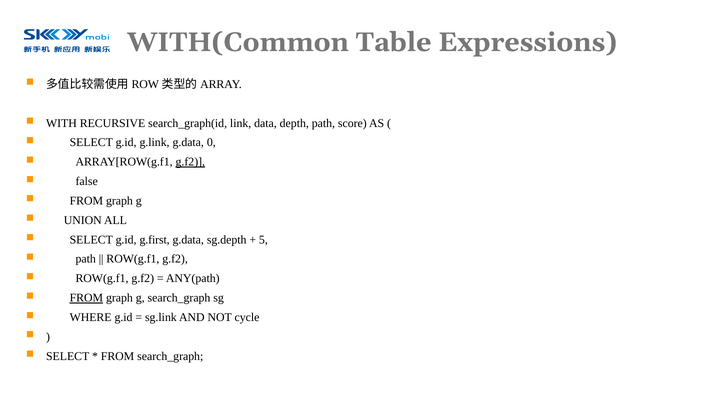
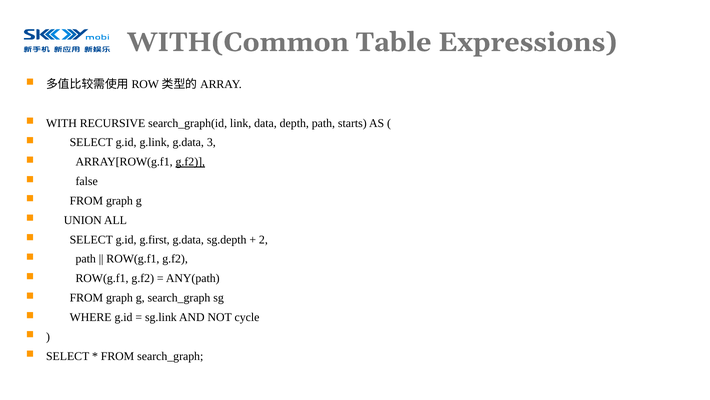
score: score -> starts
0: 0 -> 3
5: 5 -> 2
FROM at (86, 297) underline: present -> none
